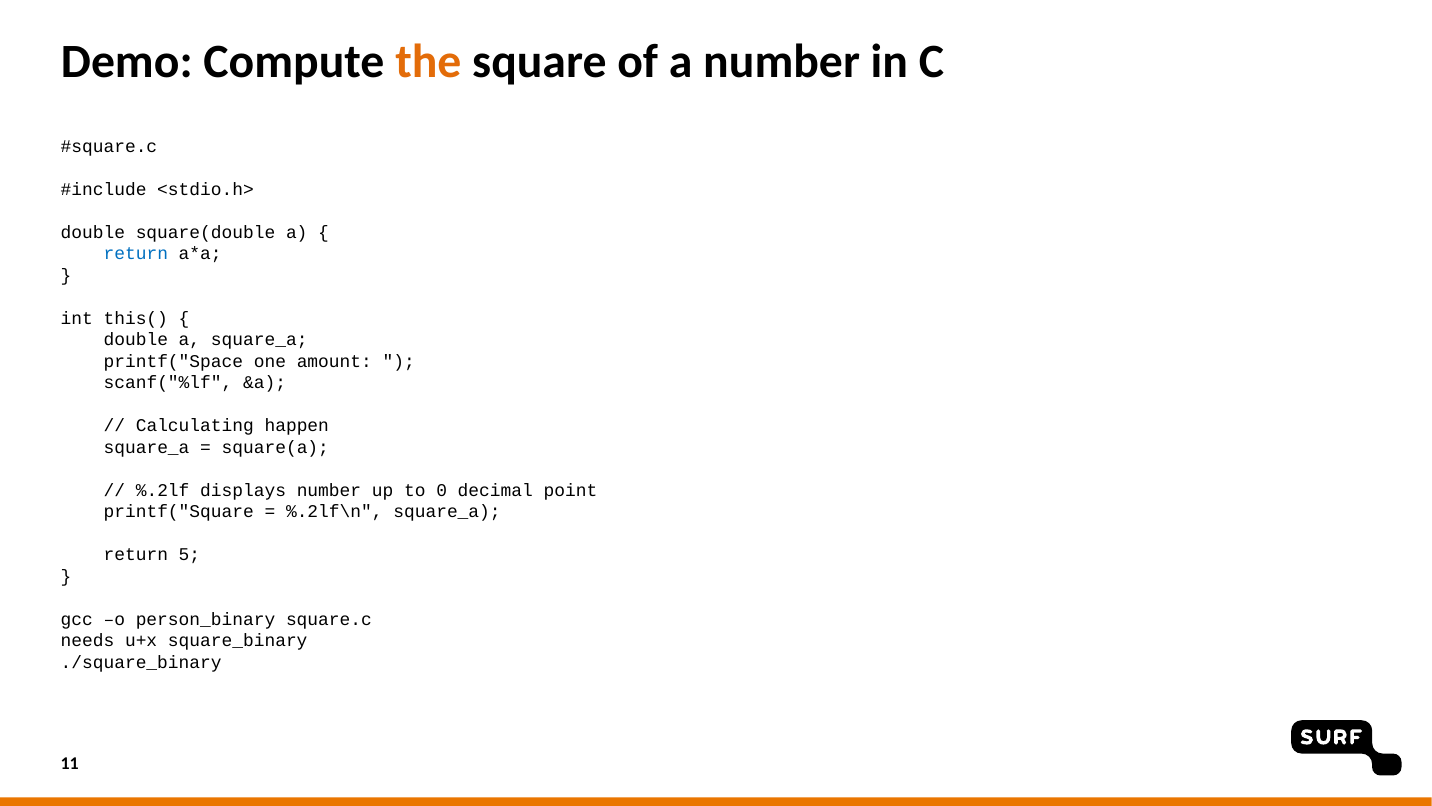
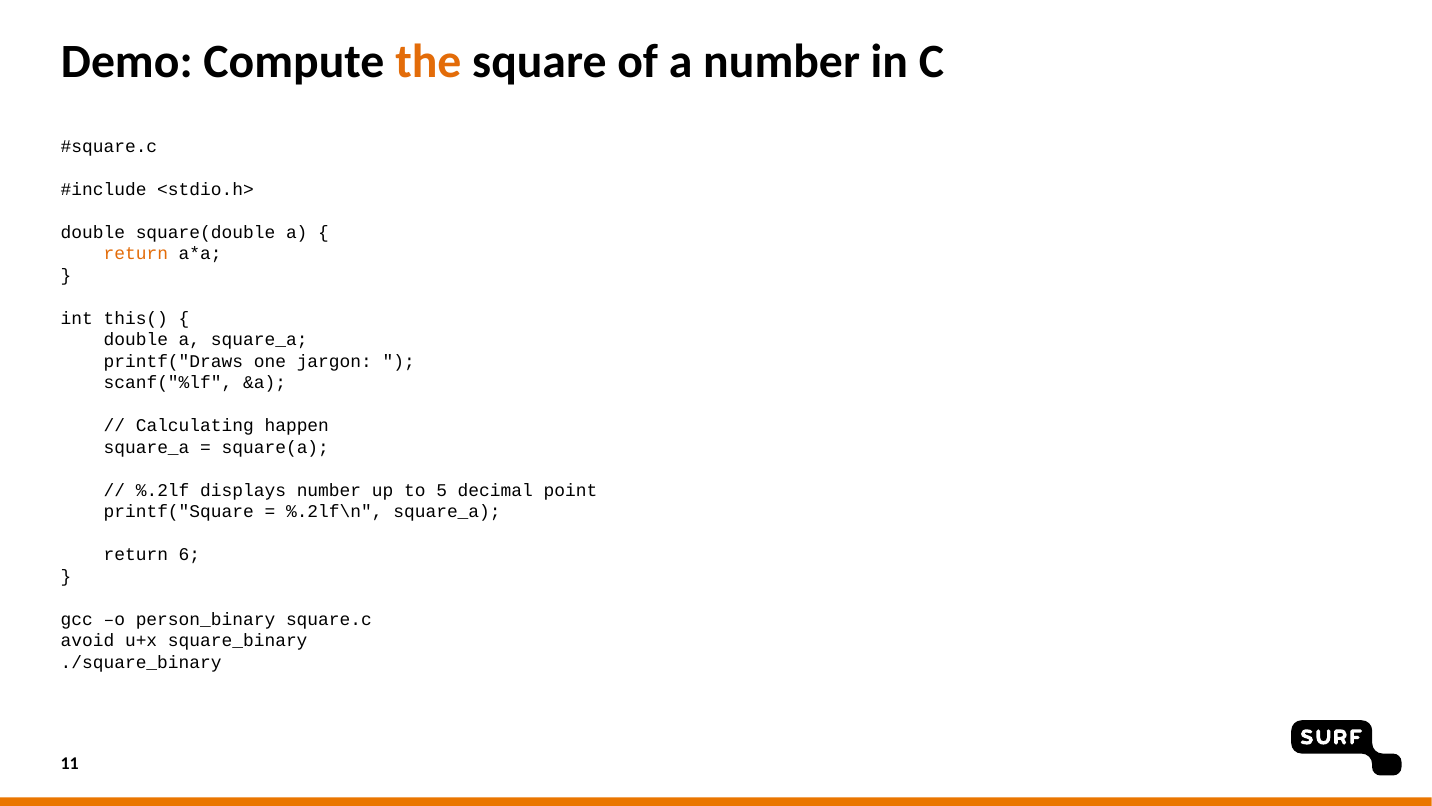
return at (136, 254) colour: blue -> orange
printf("Space: printf("Space -> printf("Draws
amount: amount -> jargon
0: 0 -> 5
5: 5 -> 6
needs: needs -> avoid
